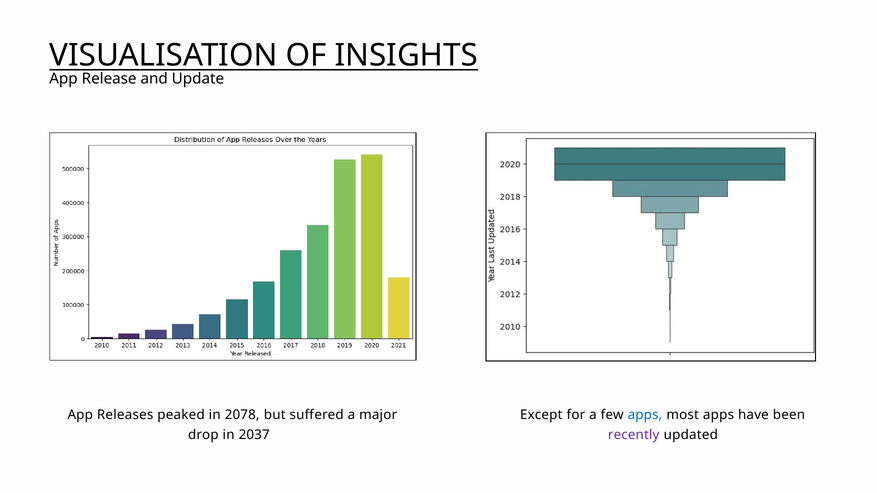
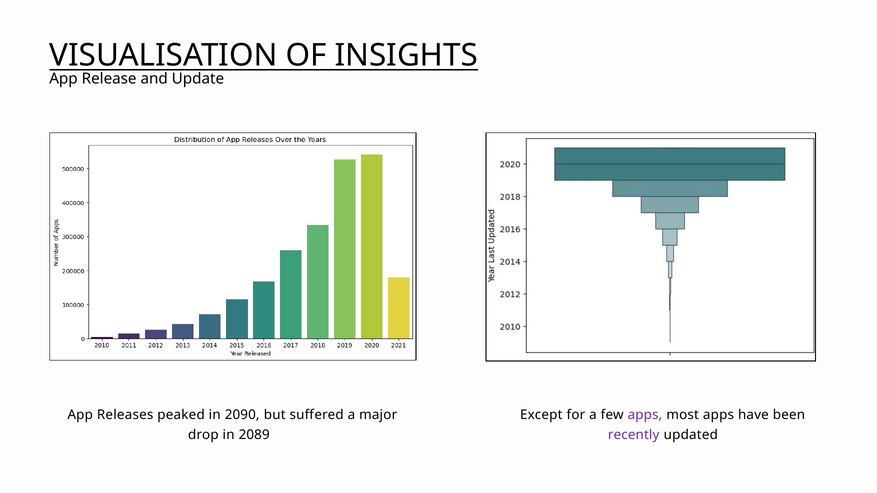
2078: 2078 -> 2090
apps at (645, 415) colour: blue -> purple
2037: 2037 -> 2089
